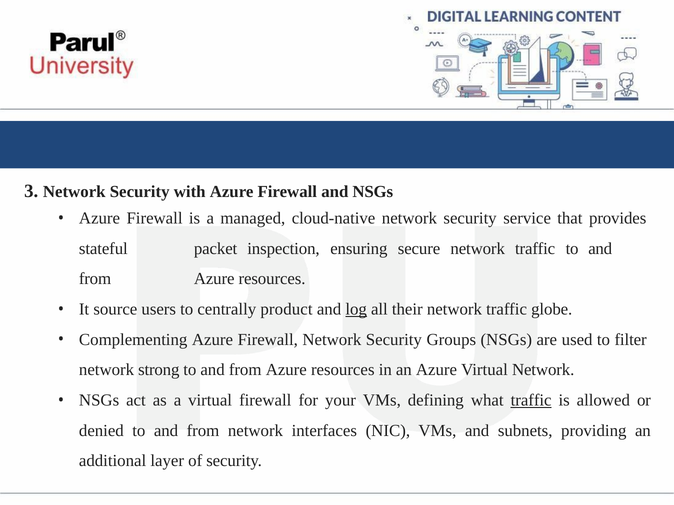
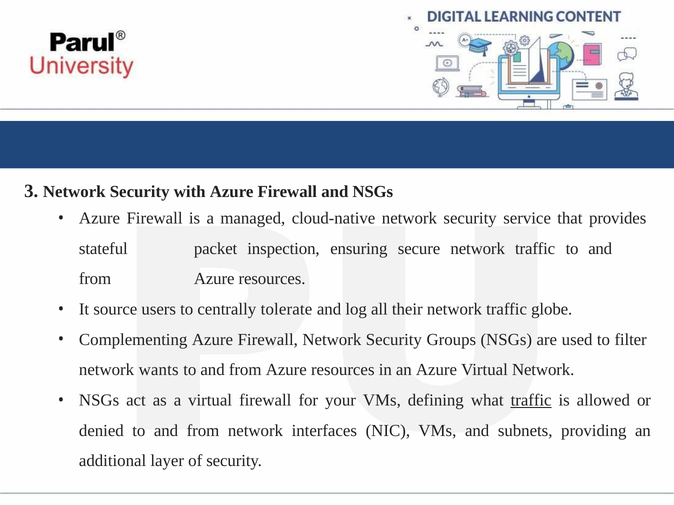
product: product -> tolerate
log underline: present -> none
strong: strong -> wants
